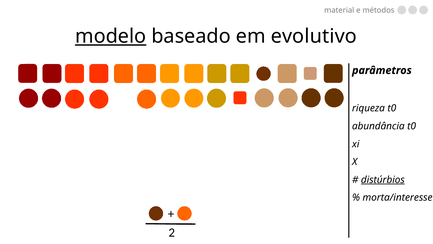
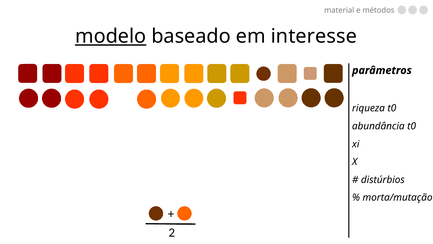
evolutivo: evolutivo -> interesse
distúrbios underline: present -> none
morta/interesse: morta/interesse -> morta/mutação
